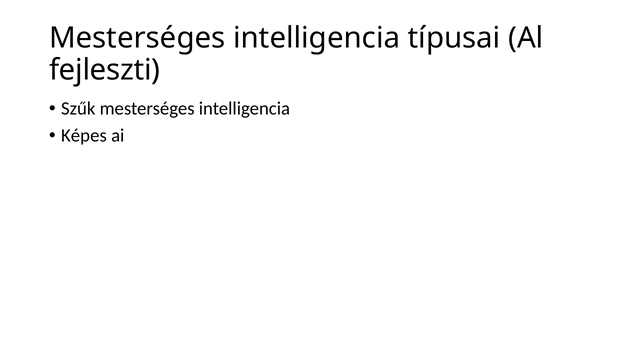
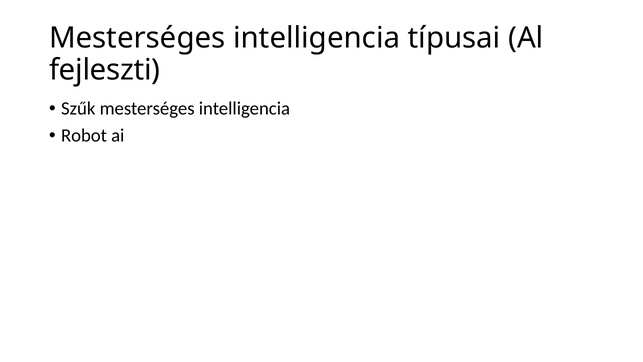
Képes: Képes -> Robot
